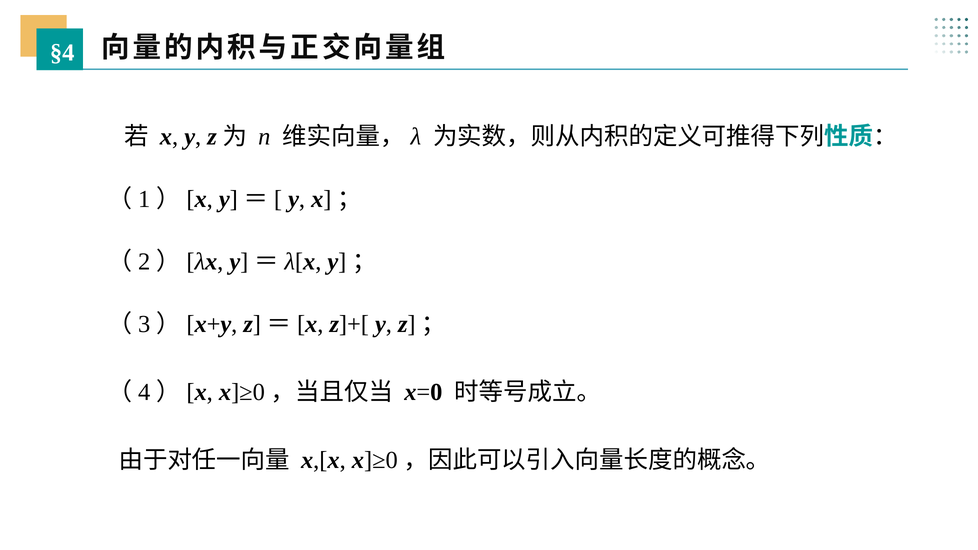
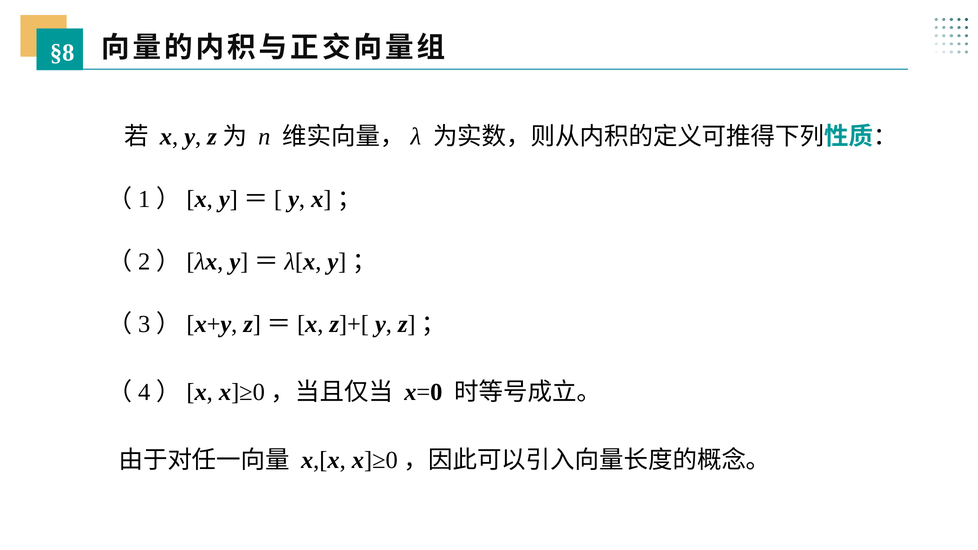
§4: §4 -> §8
